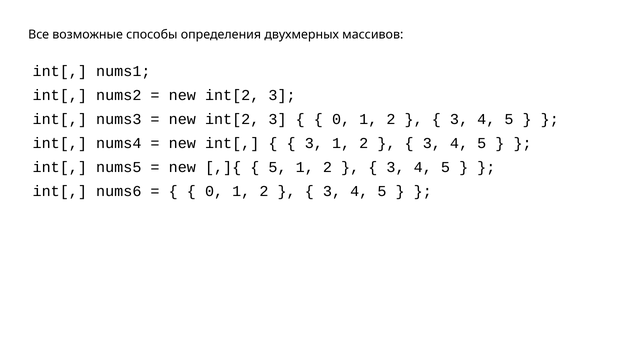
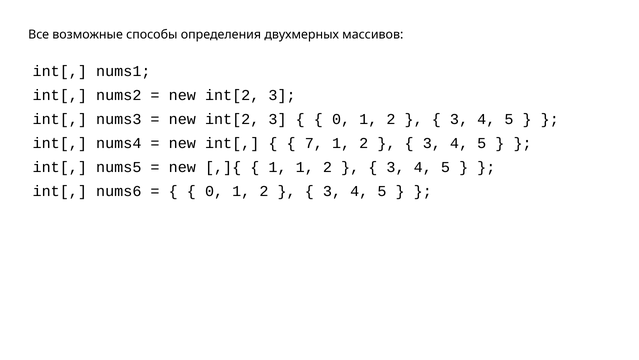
3 at (314, 143): 3 -> 7
5 at (278, 167): 5 -> 1
